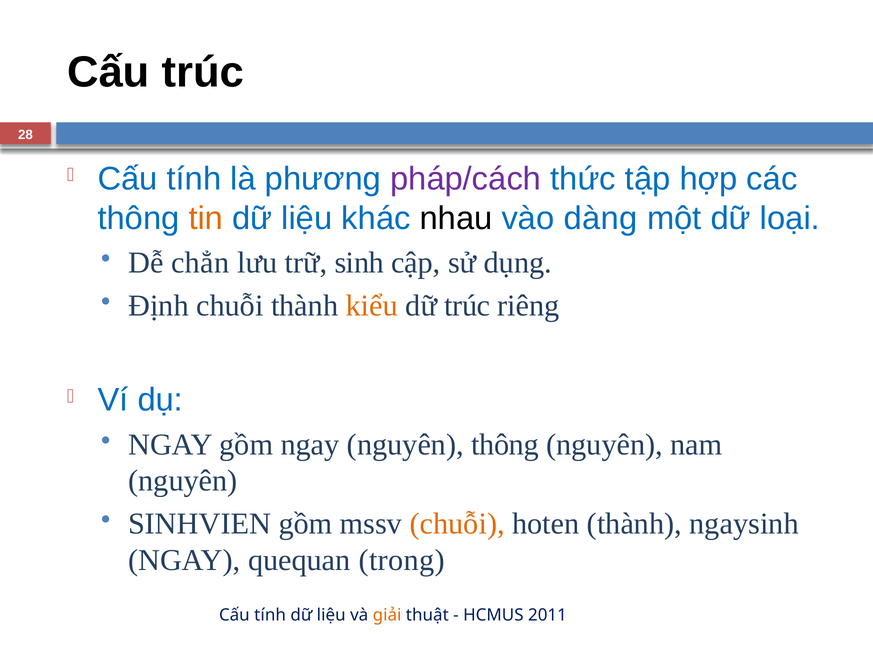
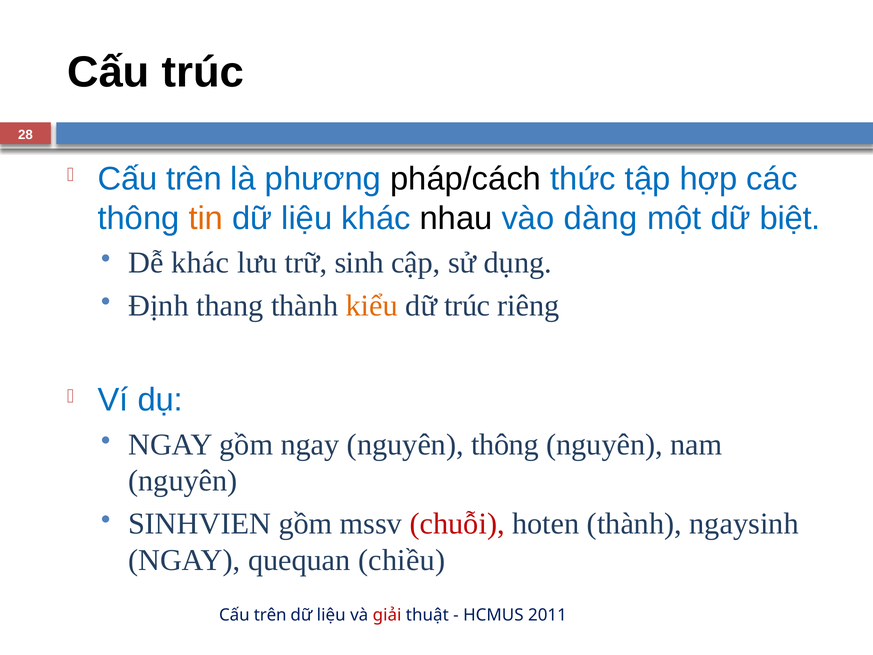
tính at (194, 179): tính -> trên
pháp/cách colour: purple -> black
loại: loại -> biệt
Dễ chẳn: chẳn -> khác
Định chuỗi: chuỗi -> thang
chuỗi at (457, 524) colour: orange -> red
trong: trong -> chiều
tính at (270, 615): tính -> trên
giải colour: orange -> red
